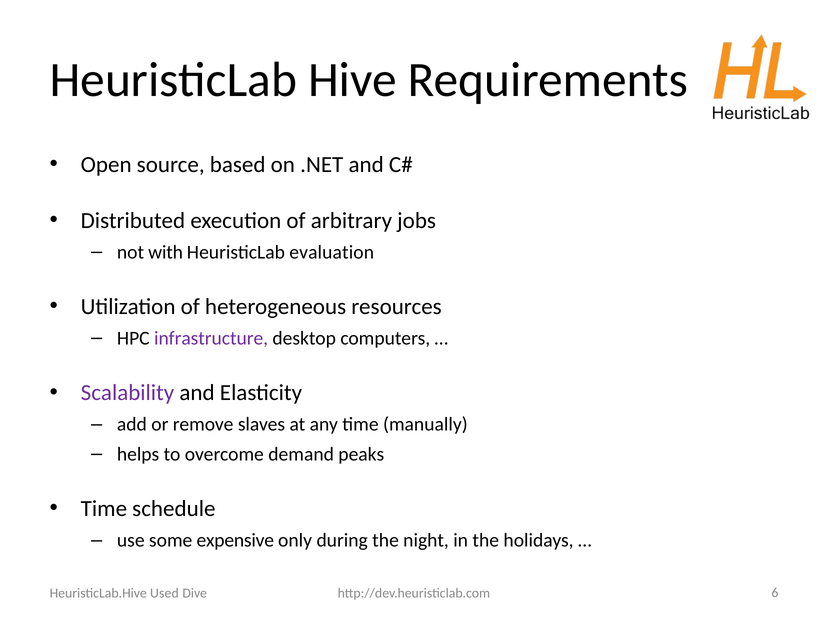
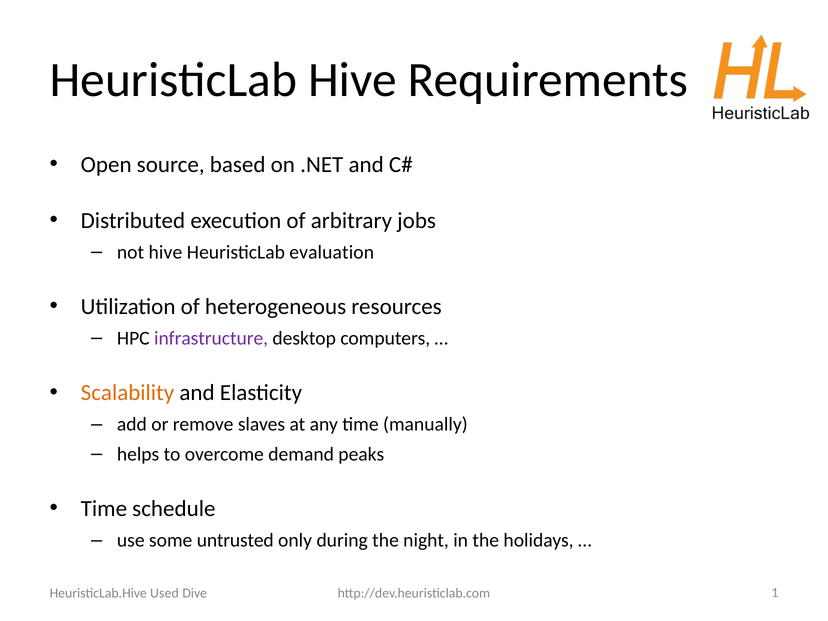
not with: with -> hive
Scalability colour: purple -> orange
expensive: expensive -> untrusted
6: 6 -> 1
